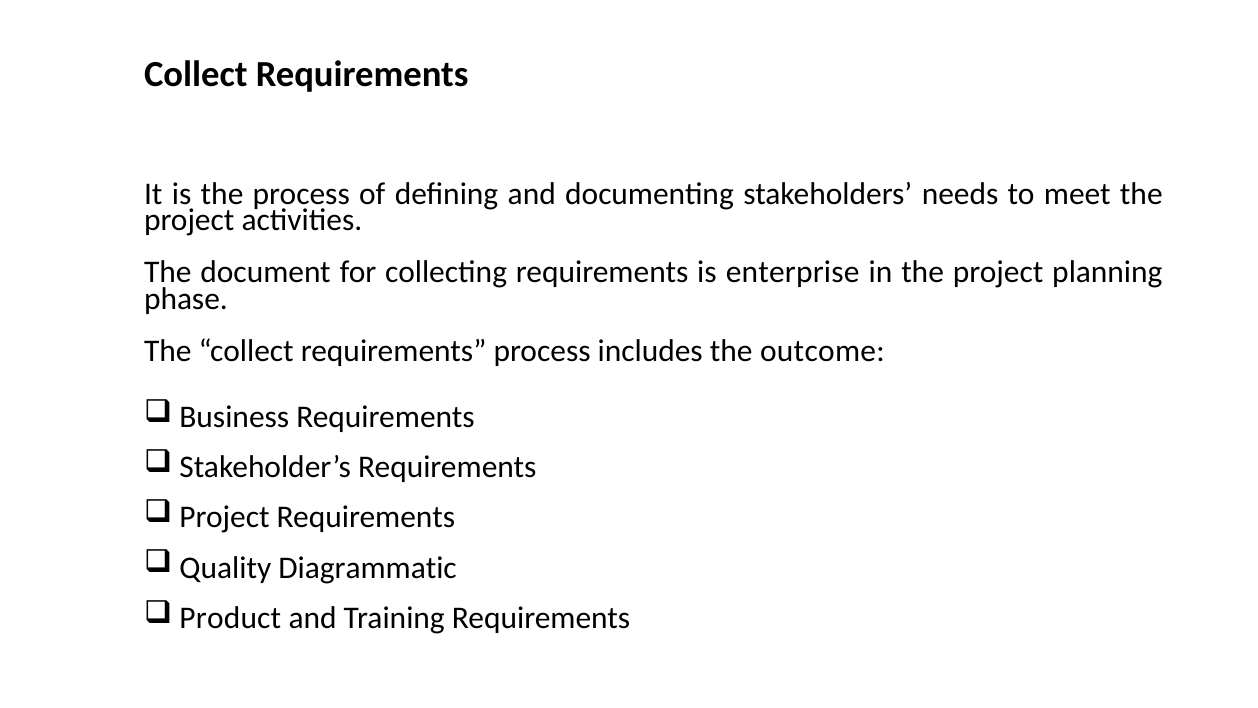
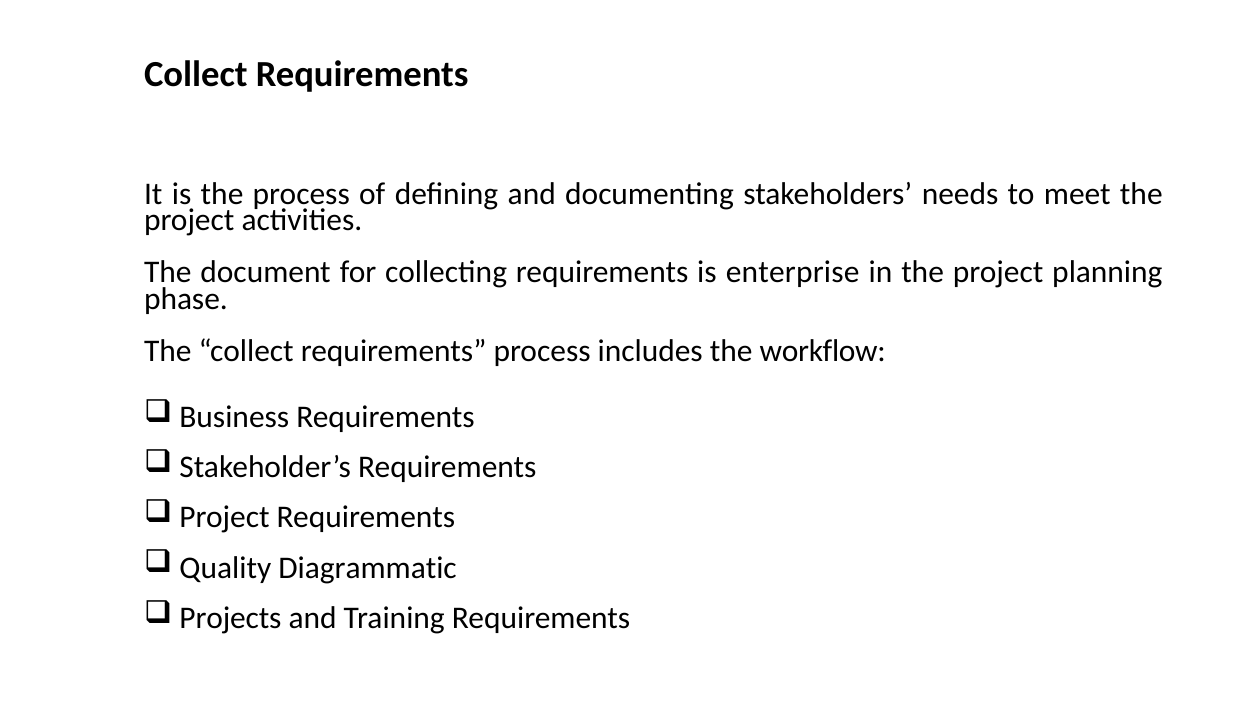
outcome: outcome -> workflow
Product: Product -> Projects
